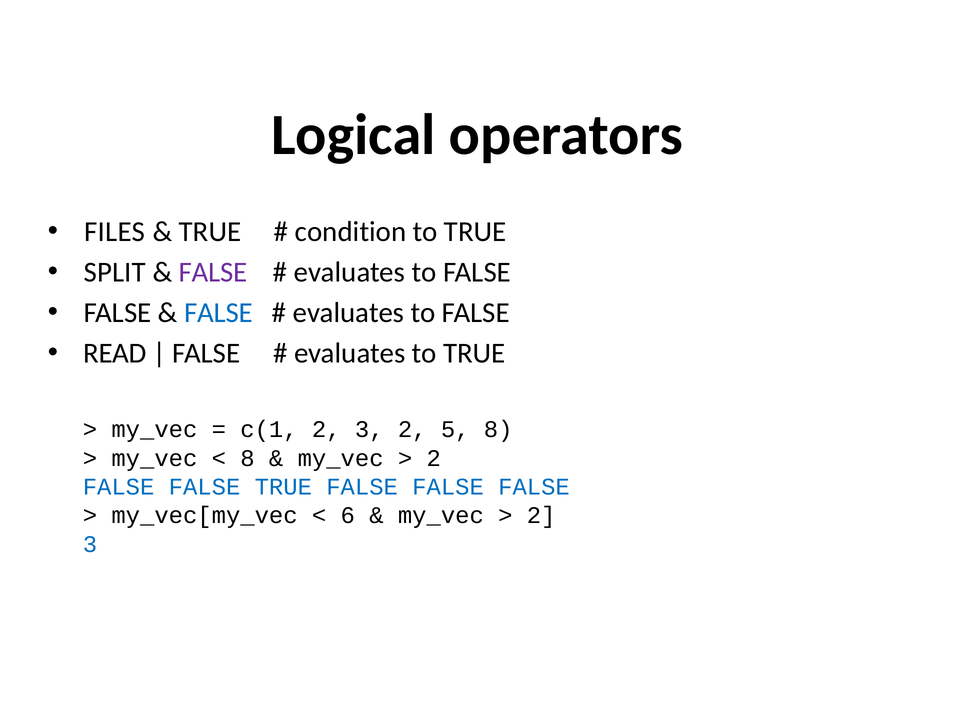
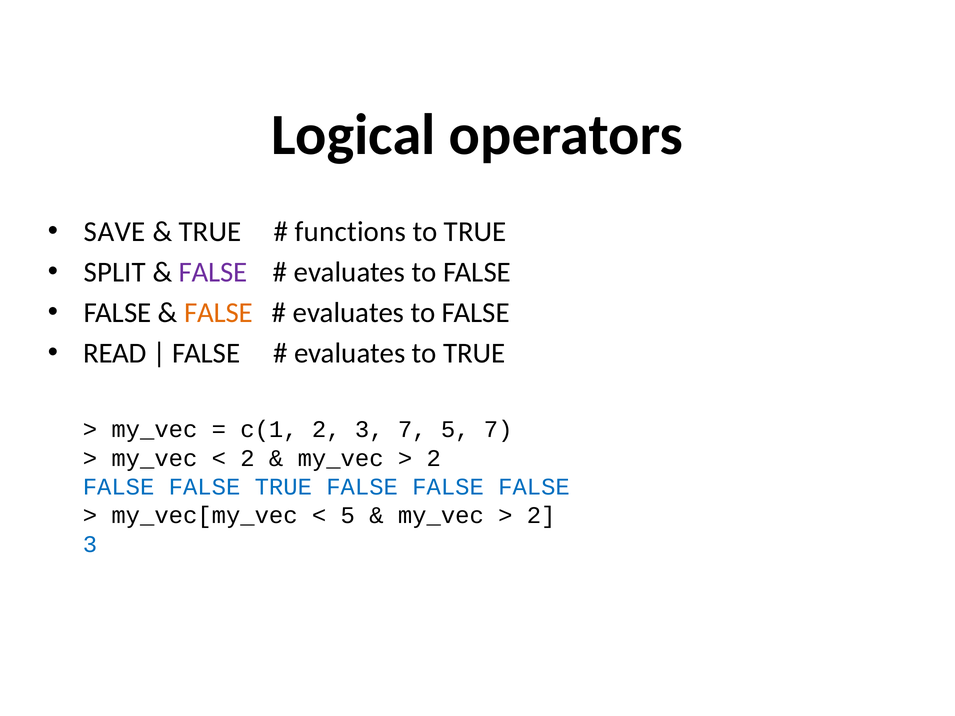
FILES: FILES -> SAVE
condition: condition -> functions
FALSE at (219, 313) colour: blue -> orange
3 2: 2 -> 7
5 8: 8 -> 7
8 at (247, 458): 8 -> 2
6 at (348, 516): 6 -> 5
